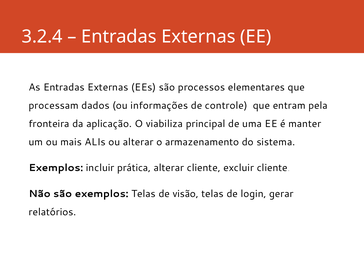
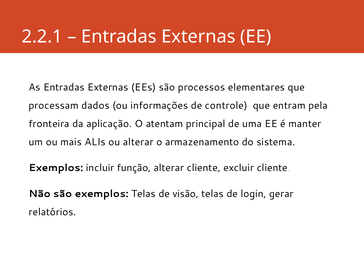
3.2.4: 3.2.4 -> 2.2.1
viabiliza: viabiliza -> atentam
prática: prática -> função
